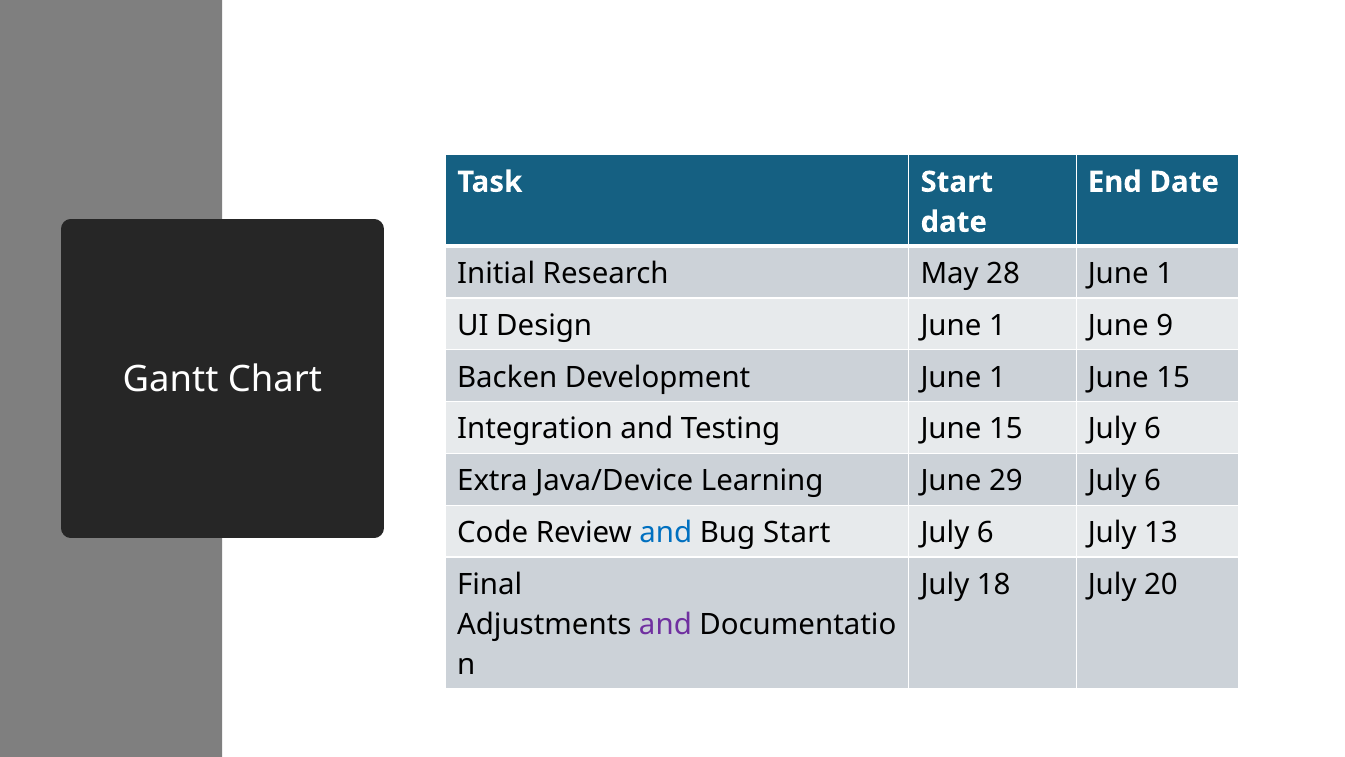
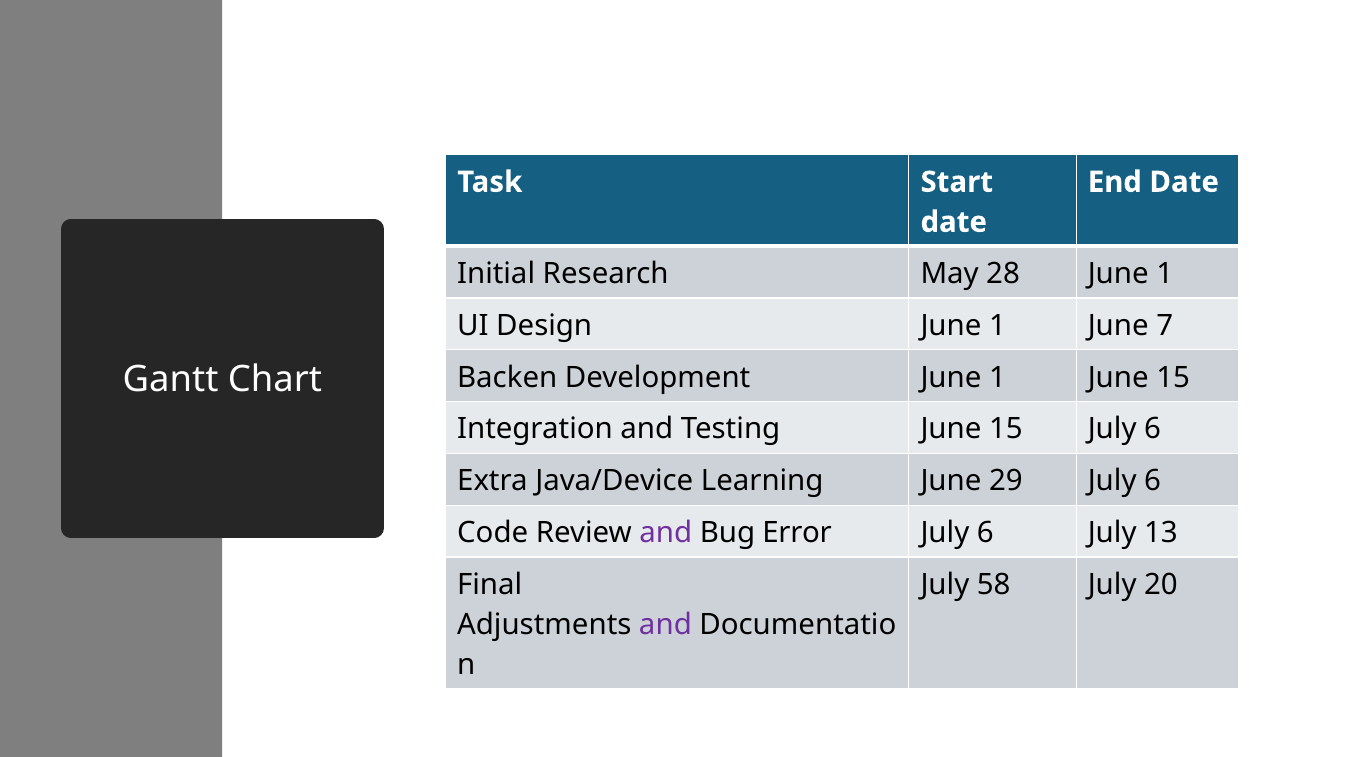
9: 9 -> 7
and at (666, 532) colour: blue -> purple
Bug Start: Start -> Error
18: 18 -> 58
